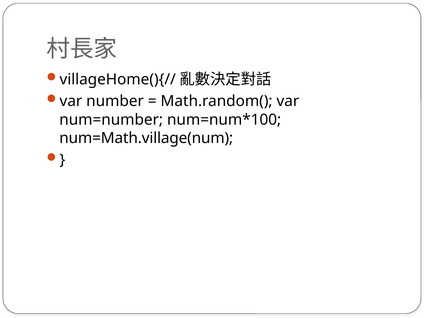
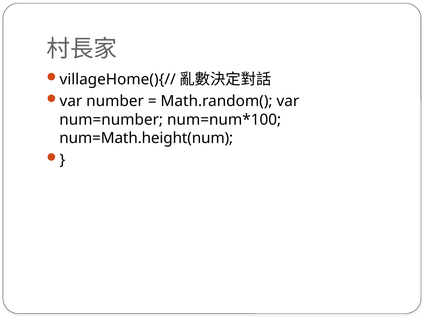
num=Math.village(num: num=Math.village(num -> num=Math.height(num
